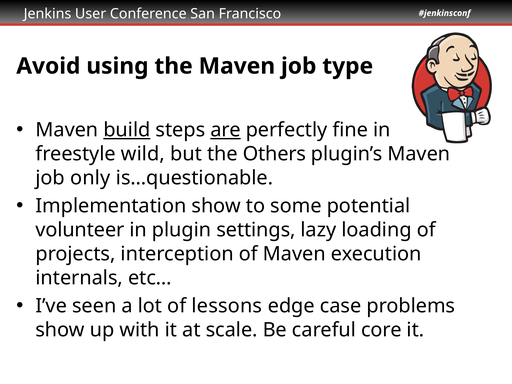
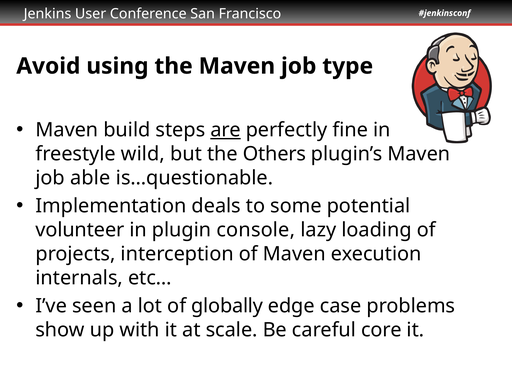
build underline: present -> none
only: only -> able
Implementation show: show -> deals
settings: settings -> console
lessons: lessons -> globally
